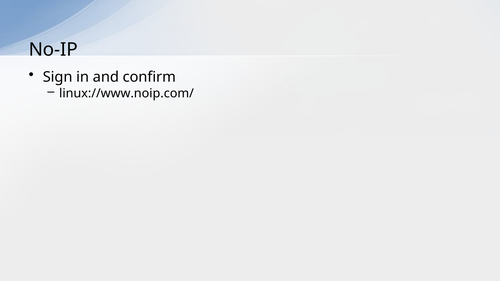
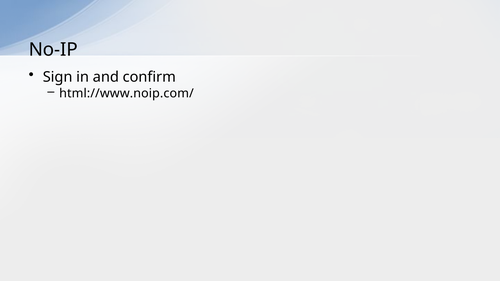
linux://www.noip.com/: linux://www.noip.com/ -> html://www.noip.com/
